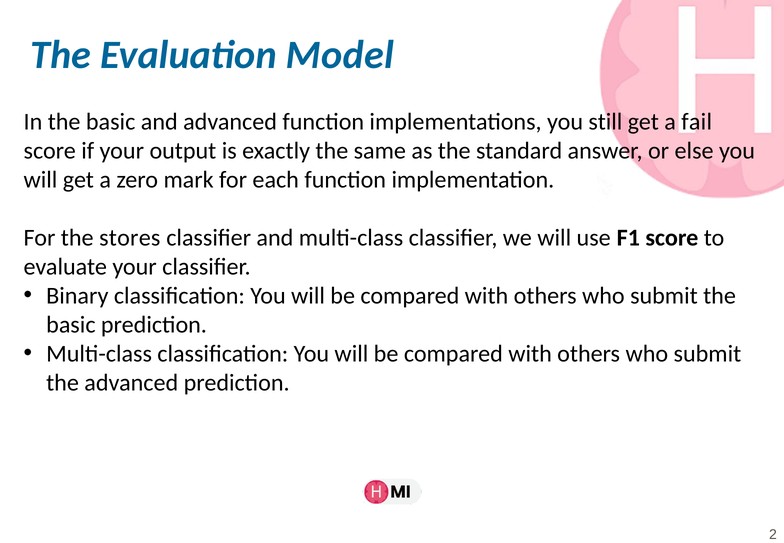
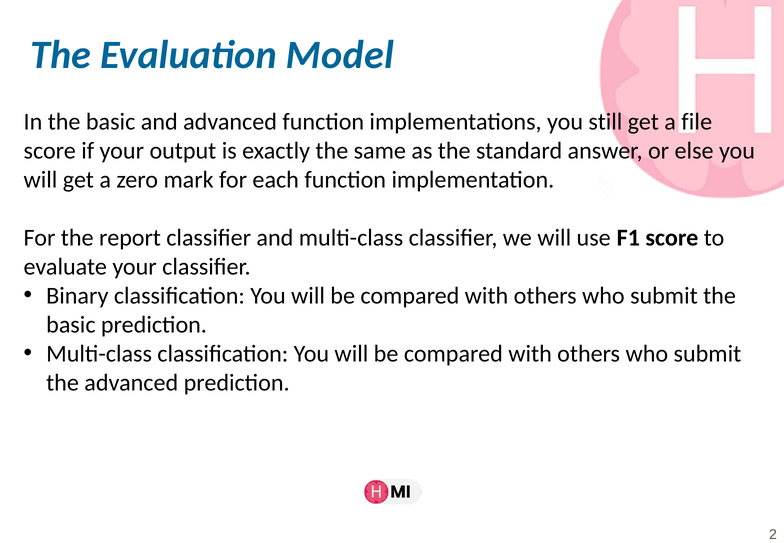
fail: fail -> file
stores: stores -> report
